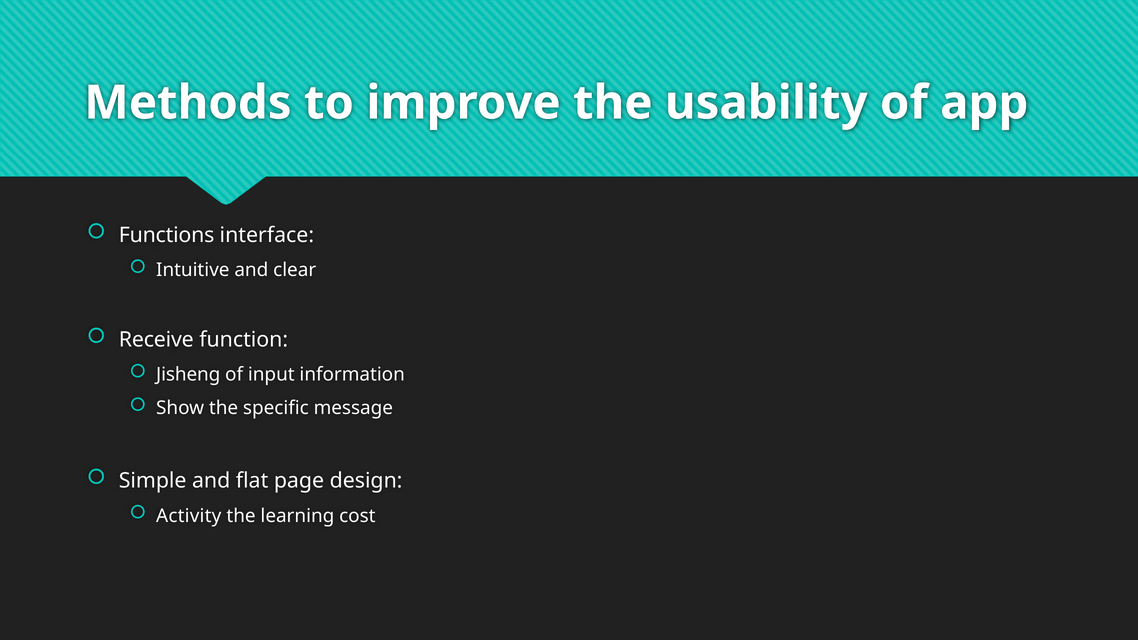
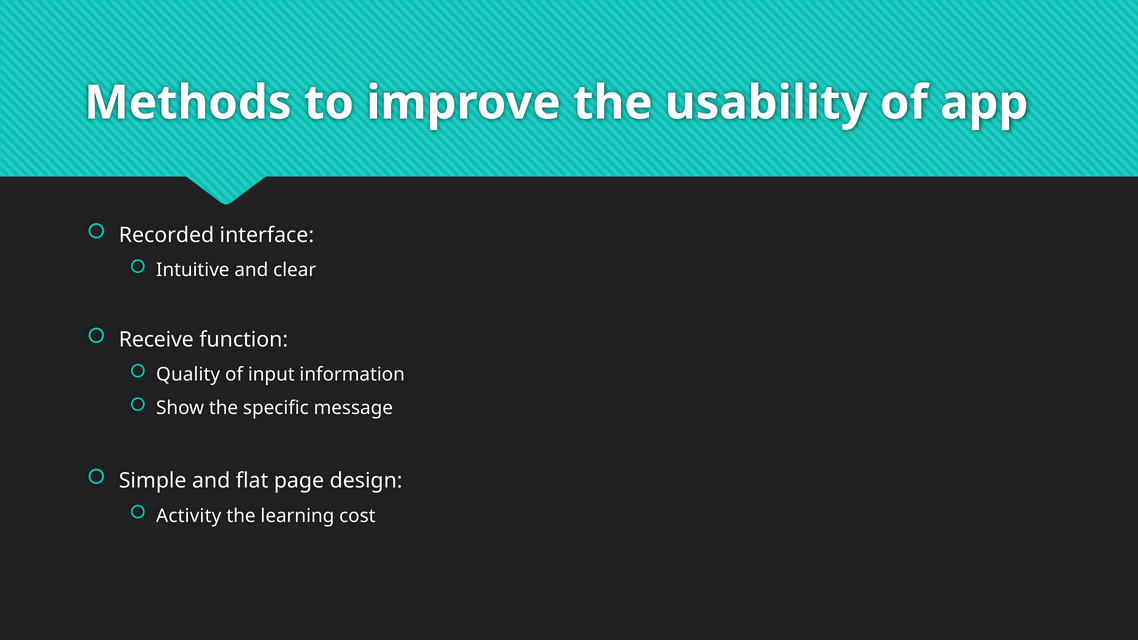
Functions: Functions -> Recorded
Jisheng: Jisheng -> Quality
